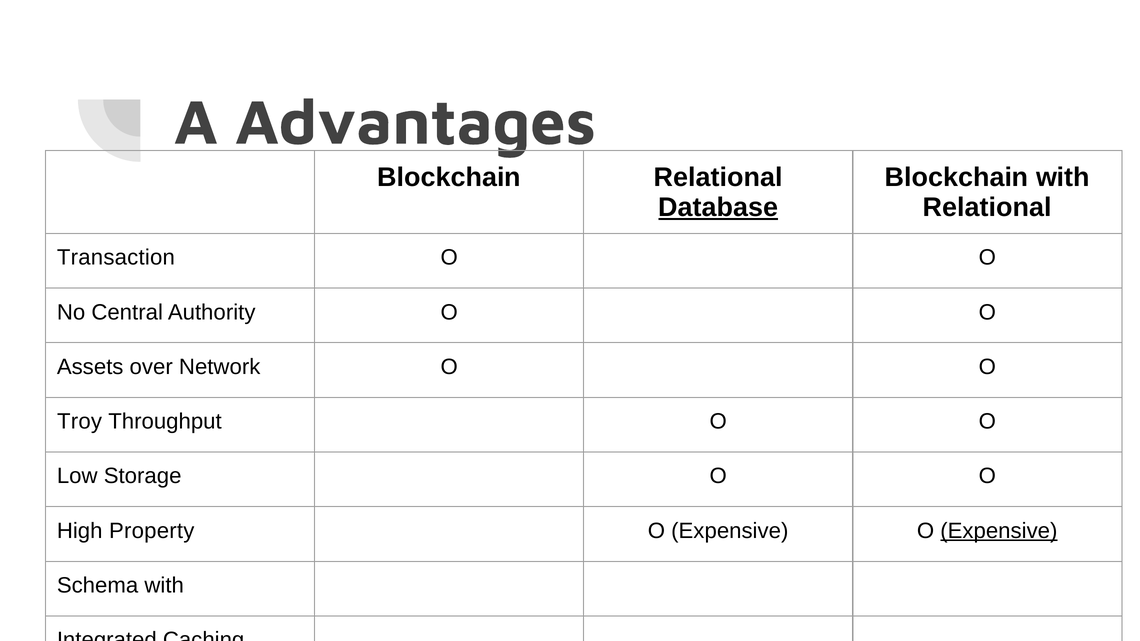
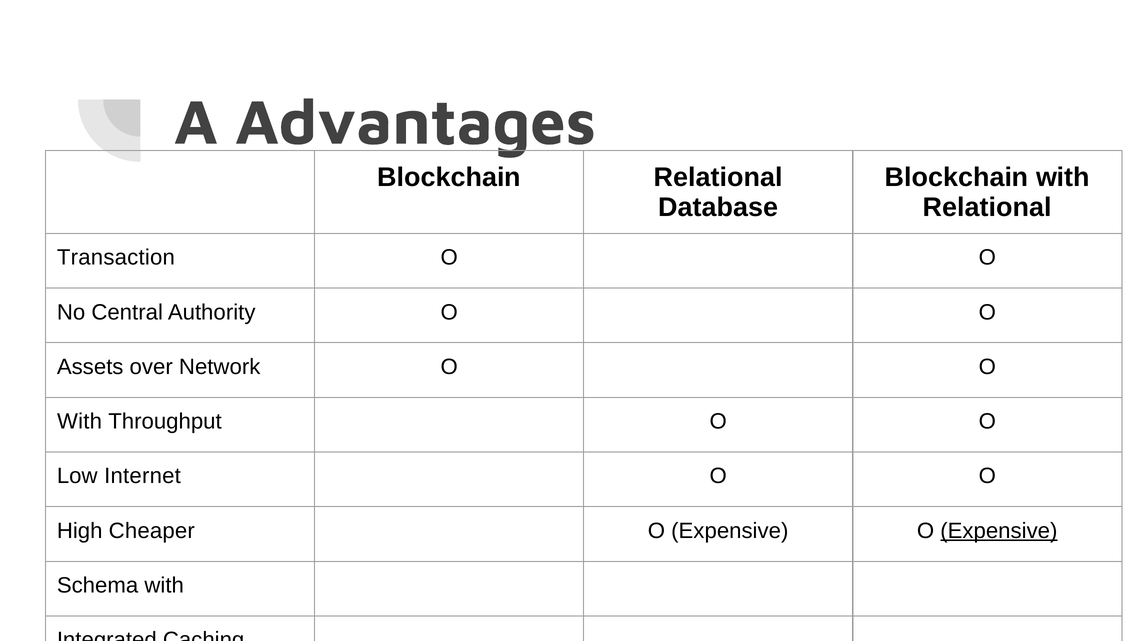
Database underline: present -> none
Troy at (80, 422): Troy -> With
Storage: Storage -> Internet
Property: Property -> Cheaper
